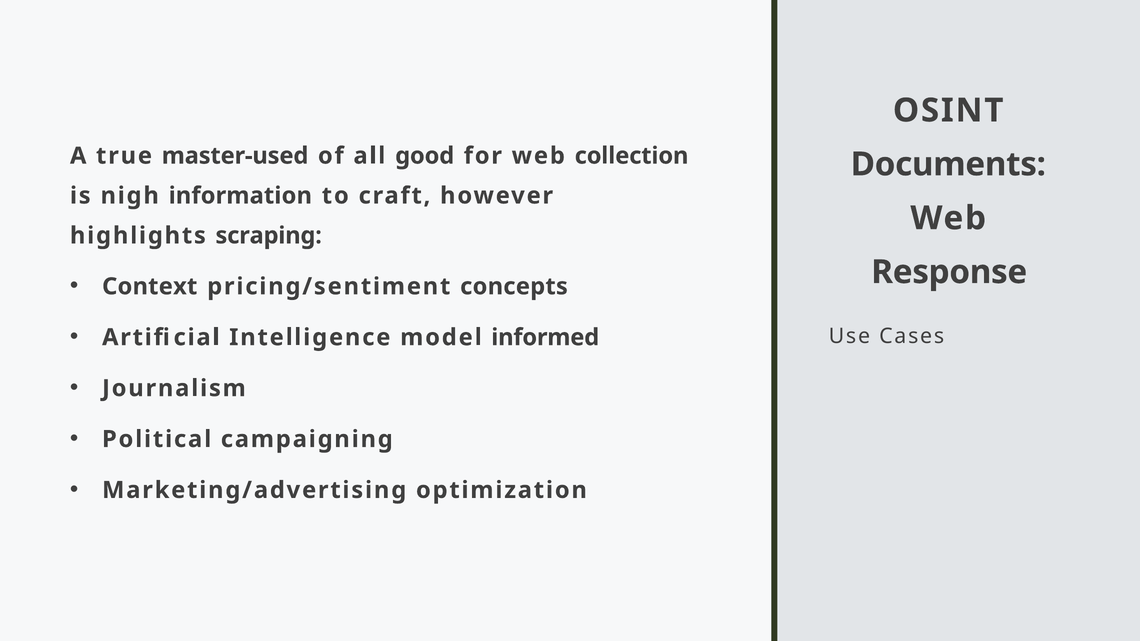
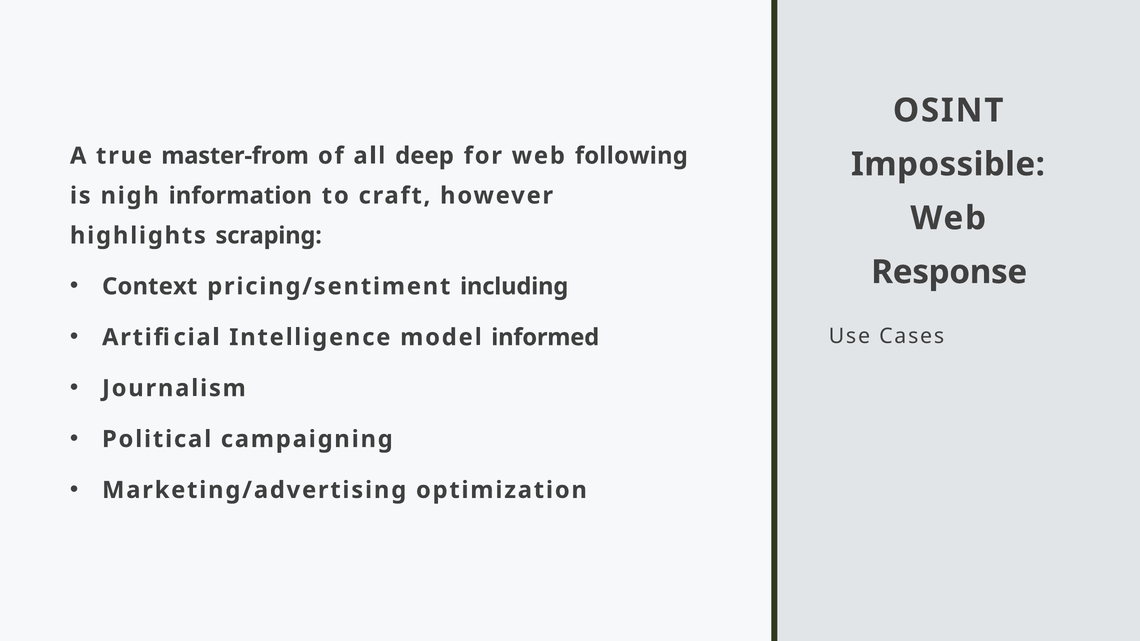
master-used: master-used -> master-from
good: good -> deep
collection: collection -> following
Documents: Documents -> Impossible
concepts: concepts -> including
